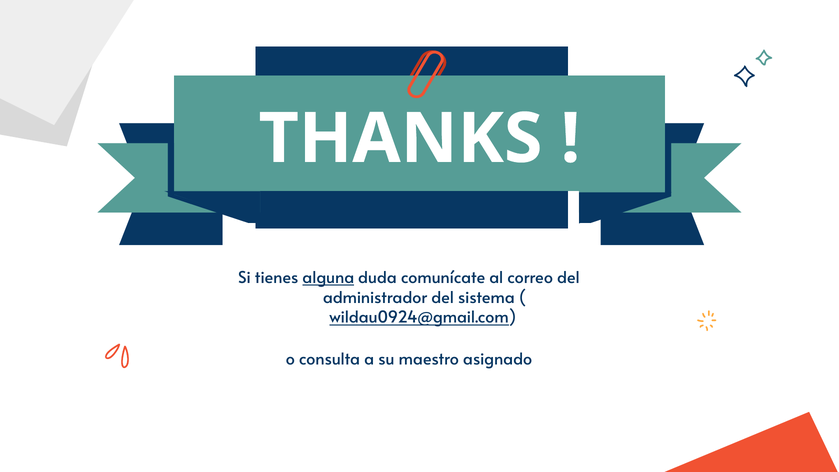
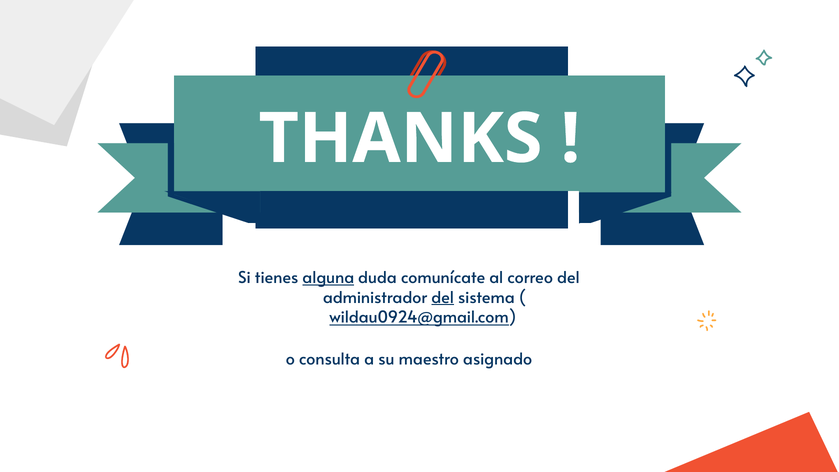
del at (443, 298) underline: none -> present
